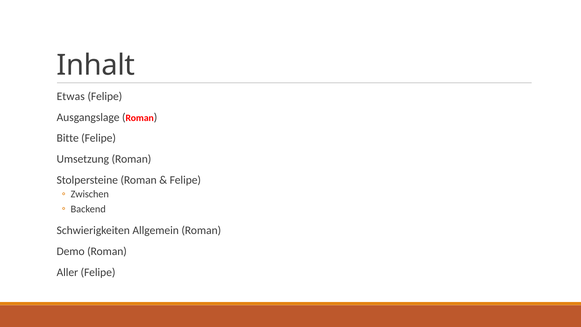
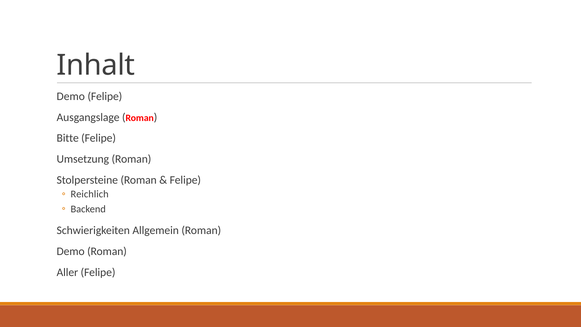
Etwas at (71, 96): Etwas -> Demo
Zwischen: Zwischen -> Reichlich
